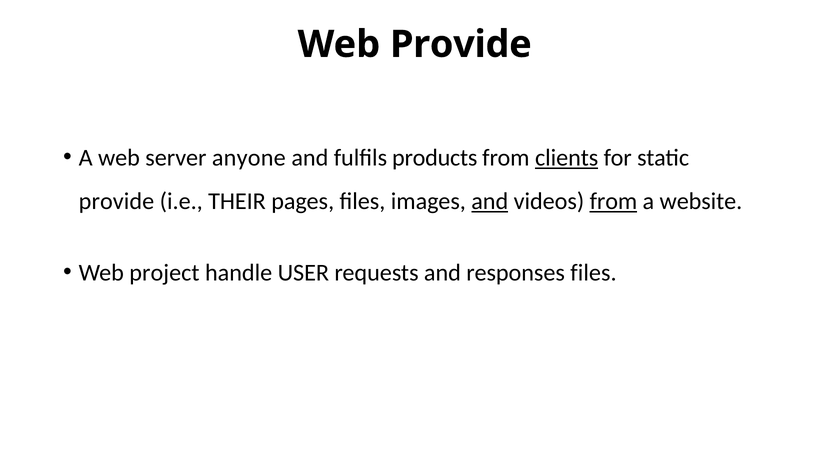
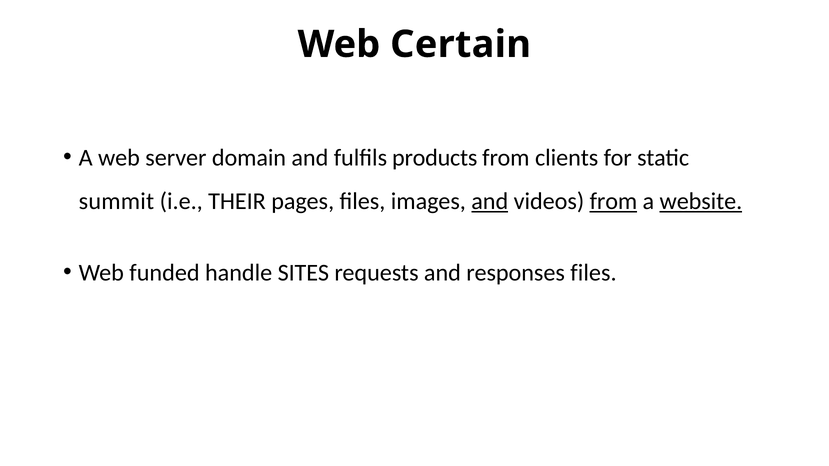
Web Provide: Provide -> Certain
anyone: anyone -> domain
clients underline: present -> none
provide at (116, 201): provide -> summit
website underline: none -> present
project: project -> funded
USER: USER -> SITES
